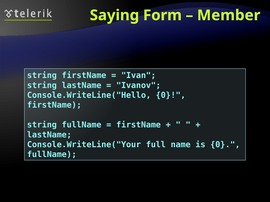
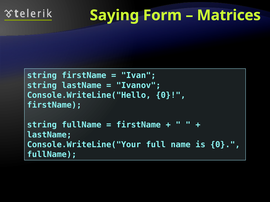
Member: Member -> Matrices
